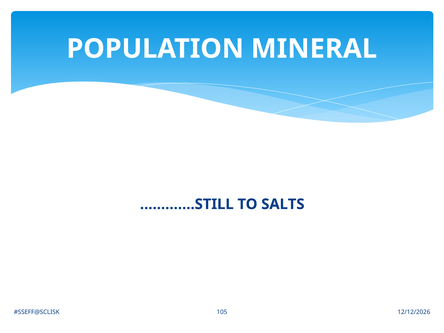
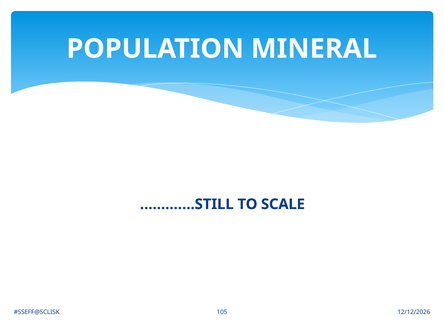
SALTS: SALTS -> SCALE
